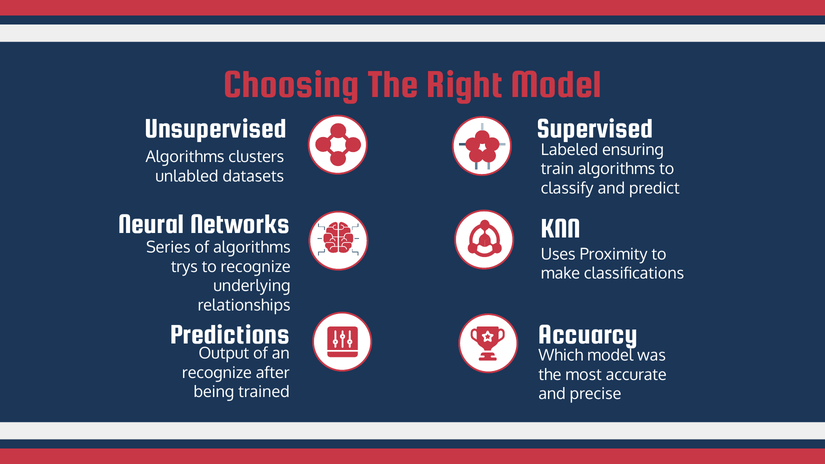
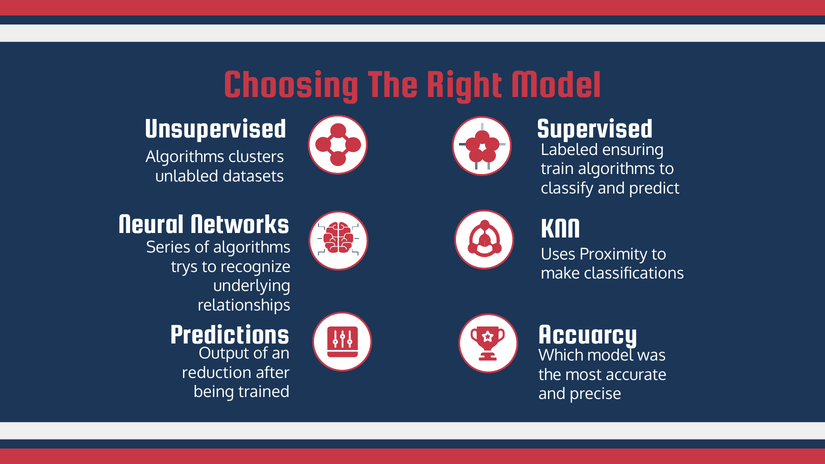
recognize at (217, 373): recognize -> reduction
